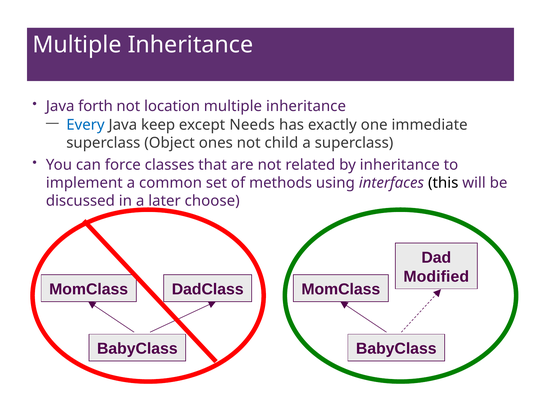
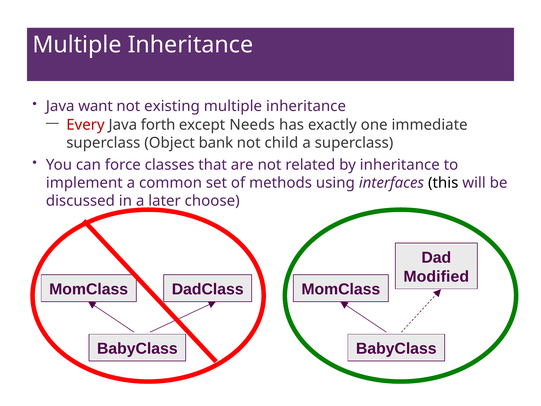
forth: forth -> want
location: location -> existing
Every colour: blue -> red
keep: keep -> forth
ones: ones -> bank
